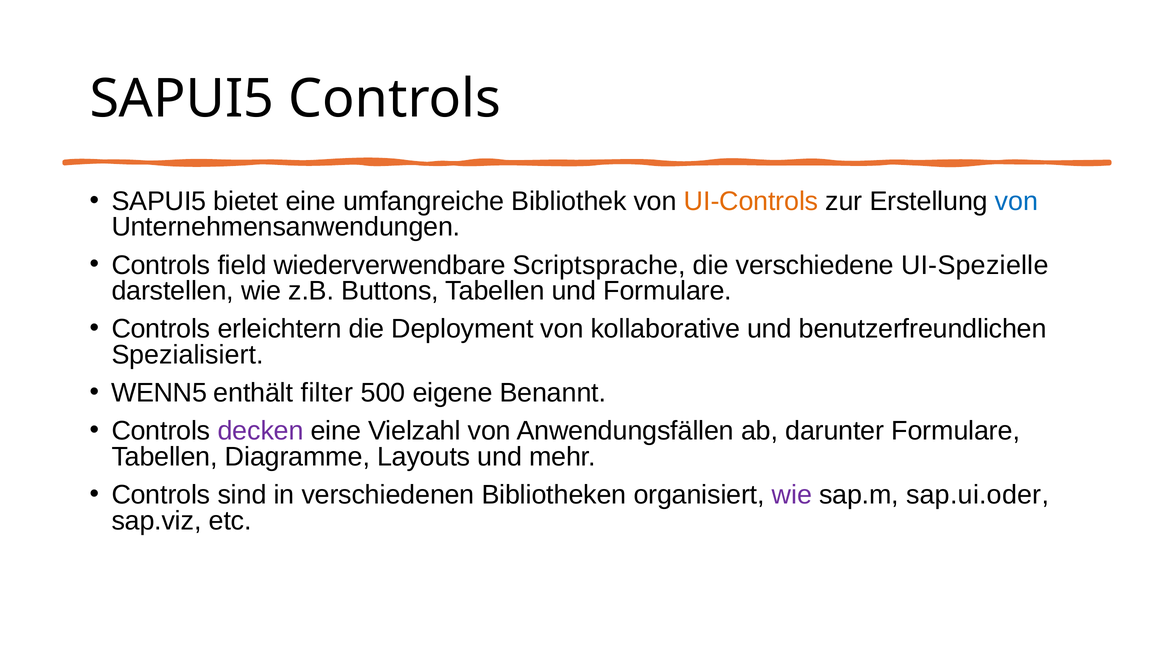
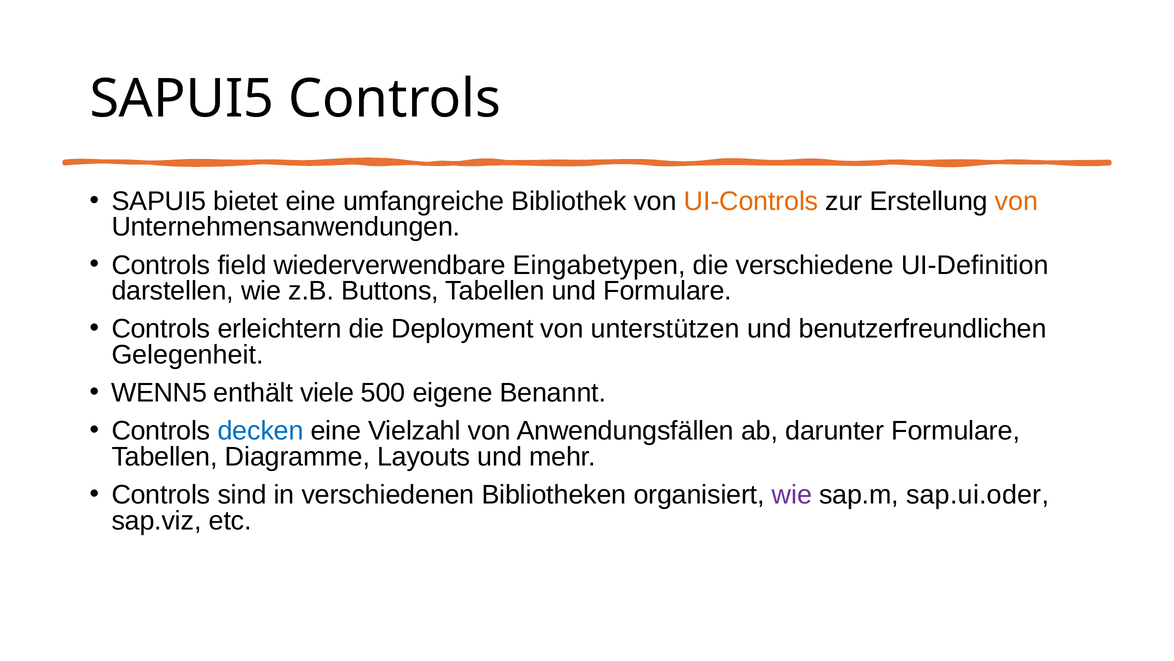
von at (1016, 201) colour: blue -> orange
Scriptsprache: Scriptsprache -> Eingabetypen
UI-Spezielle: UI-Spezielle -> UI-Definition
kollaborative: kollaborative -> unterstützen
Spezialisiert: Spezialisiert -> Gelegenheit
filter: filter -> viele
decken colour: purple -> blue
